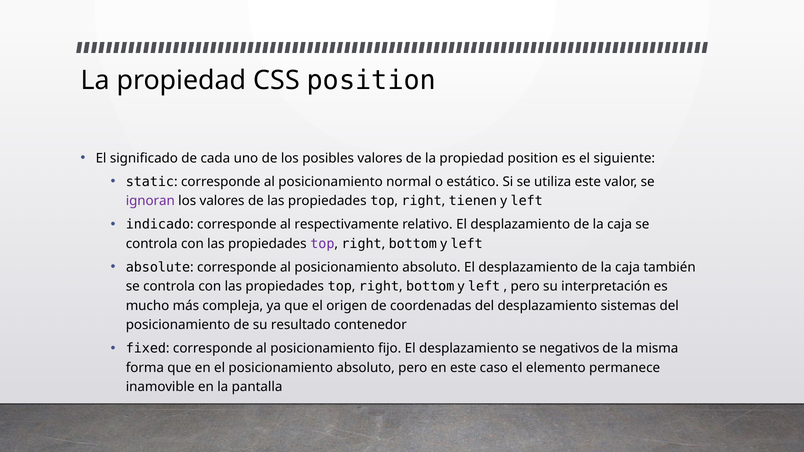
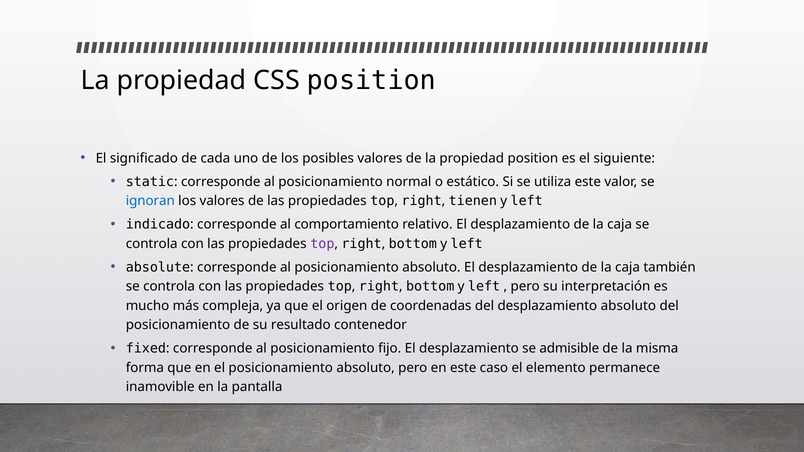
ignoran colour: purple -> blue
respectivamente: respectivamente -> comportamiento
desplazamiento sistemas: sistemas -> absoluto
negativos: negativos -> admisible
